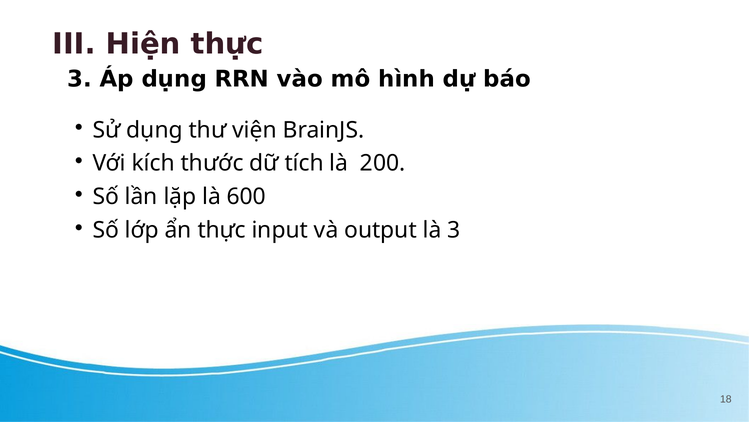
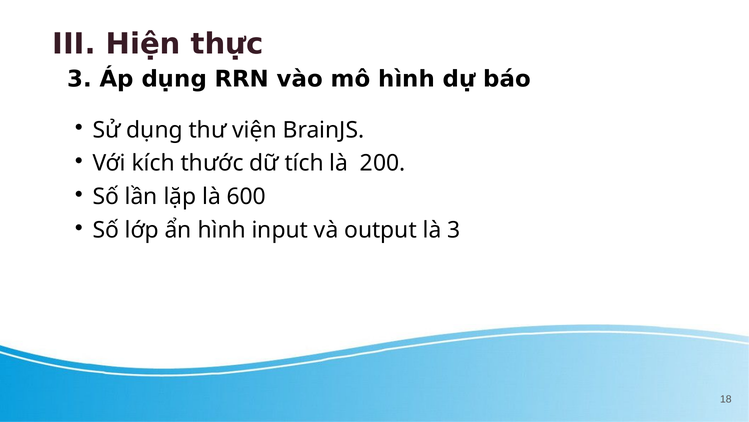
ẩn thực: thực -> hình
